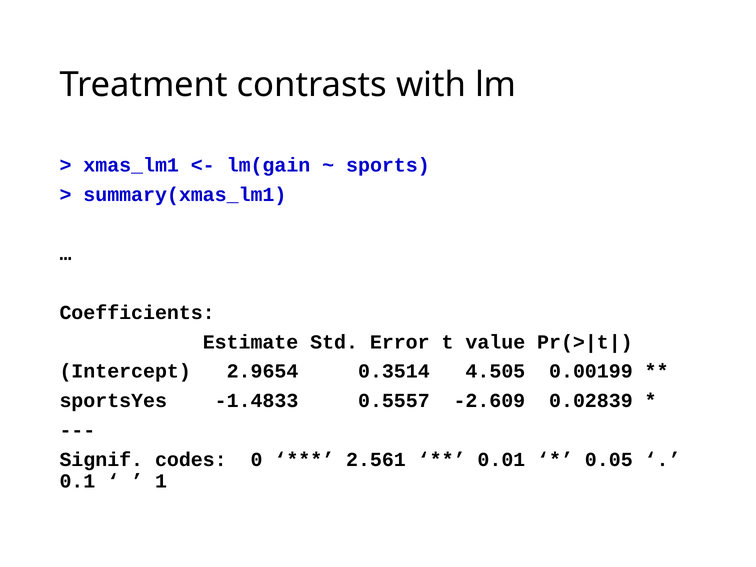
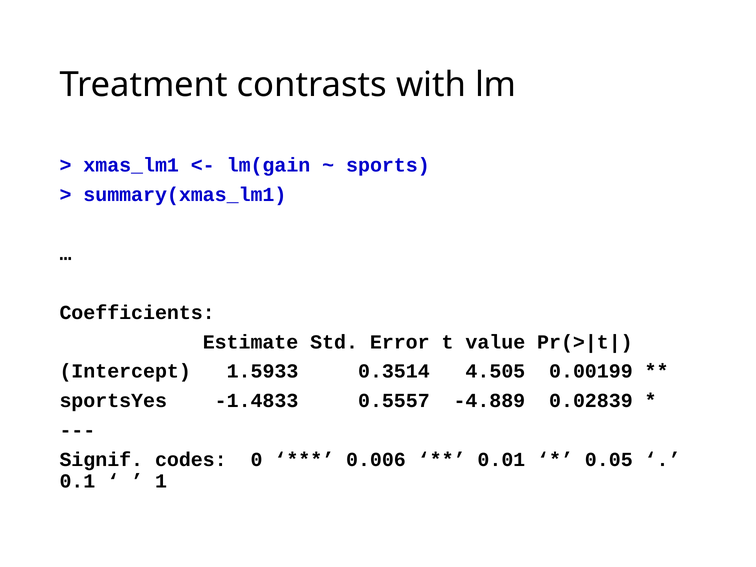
2.9654: 2.9654 -> 1.5933
-2.609: -2.609 -> -4.889
2.561: 2.561 -> 0.006
